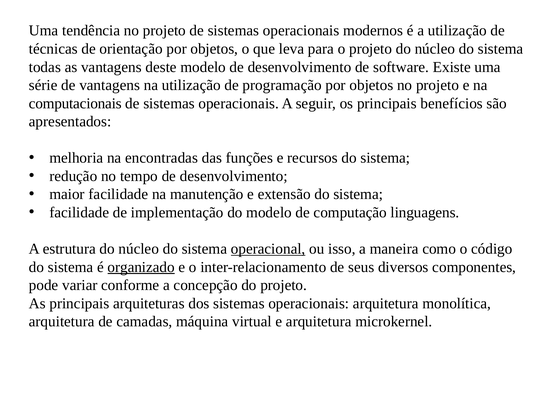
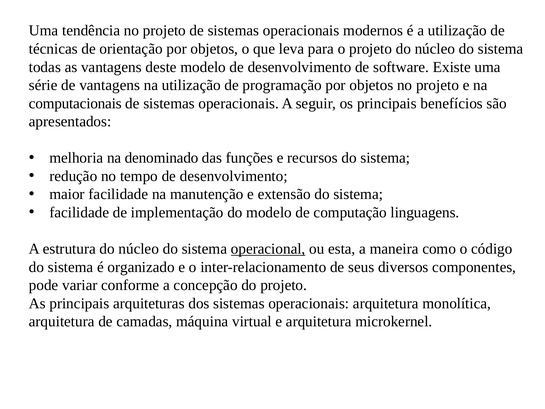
encontradas: encontradas -> denominado
isso: isso -> esta
organizado underline: present -> none
